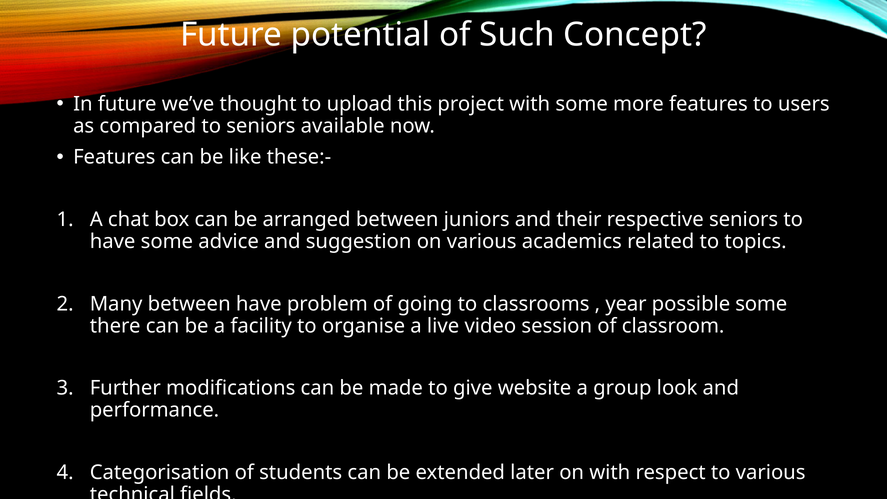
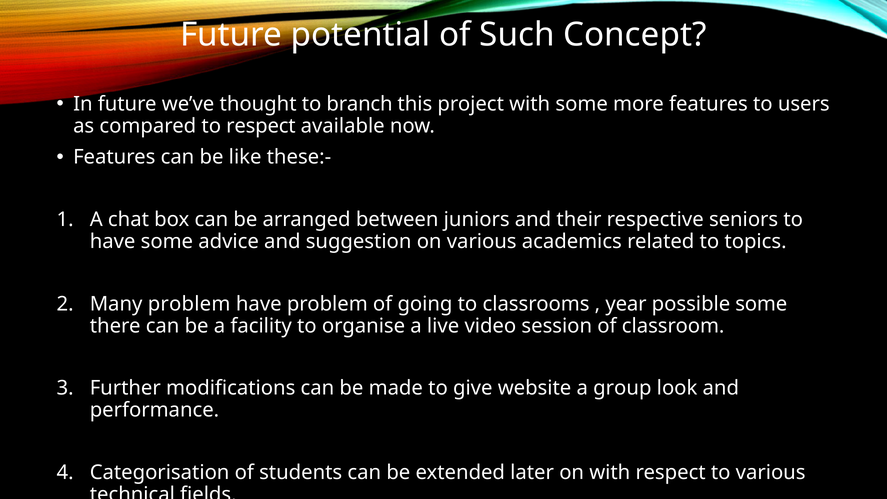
upload: upload -> branch
to seniors: seniors -> respect
Many between: between -> problem
